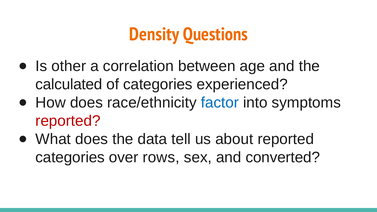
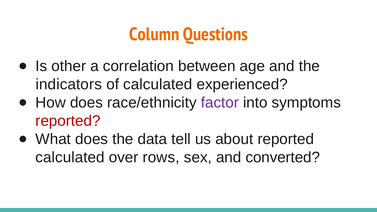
Density: Density -> Column
calculated: calculated -> indicators
of categories: categories -> calculated
factor colour: blue -> purple
categories at (70, 157): categories -> calculated
